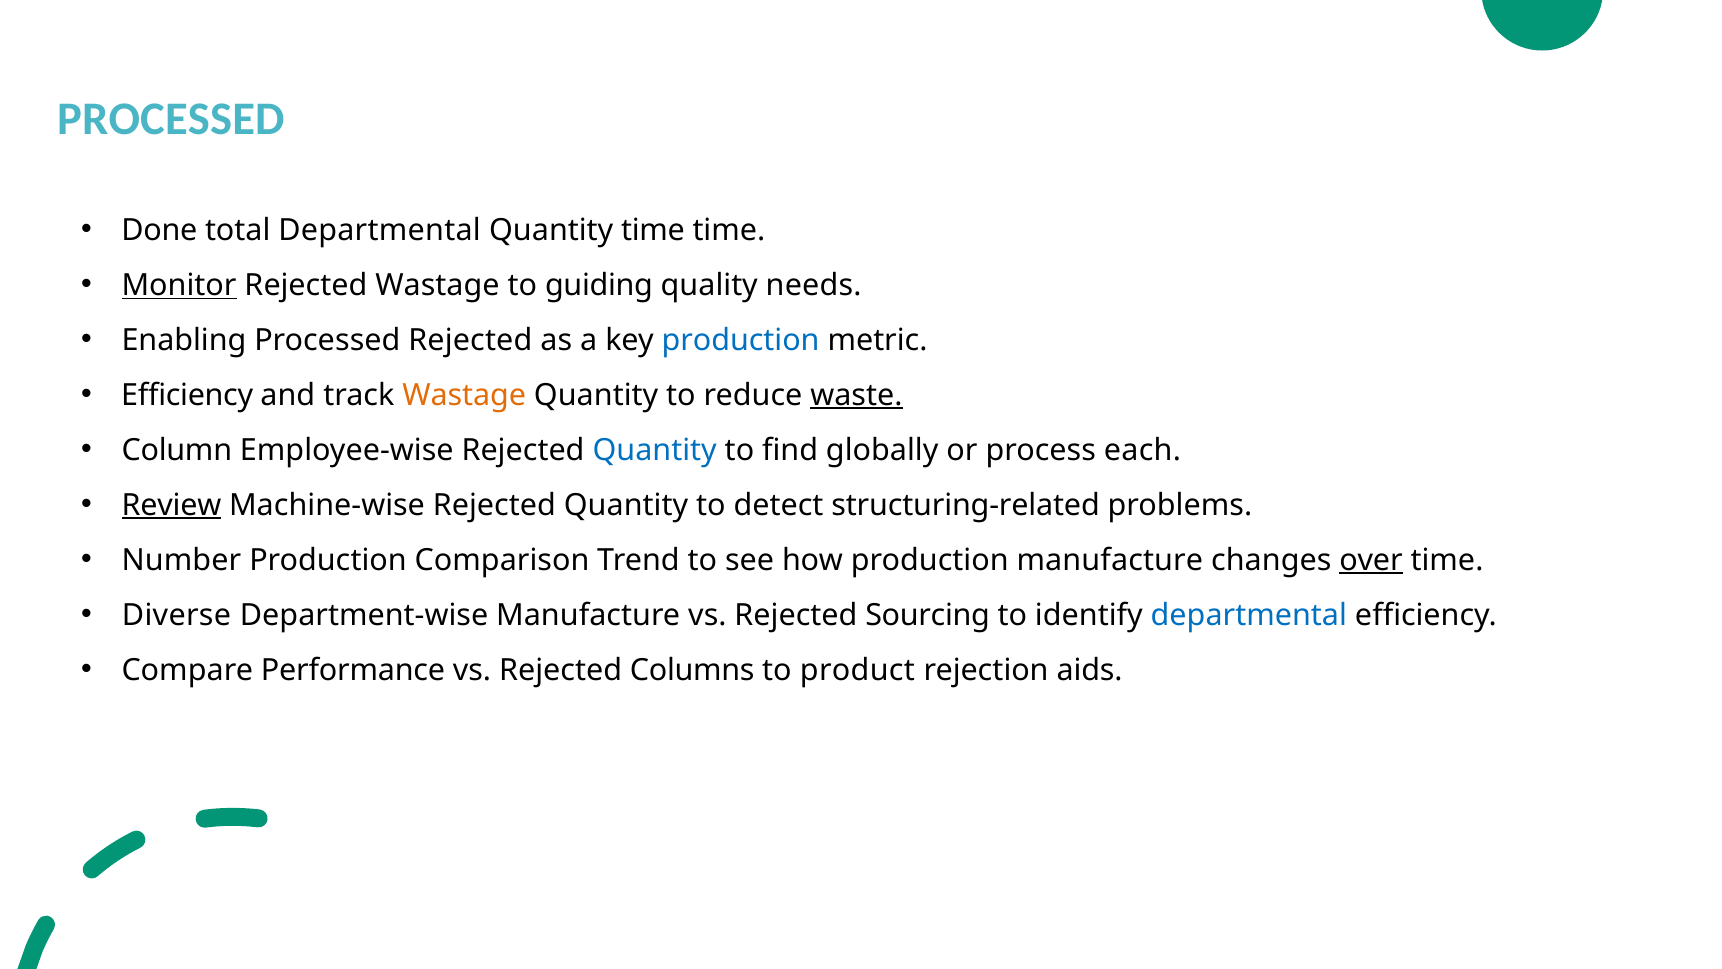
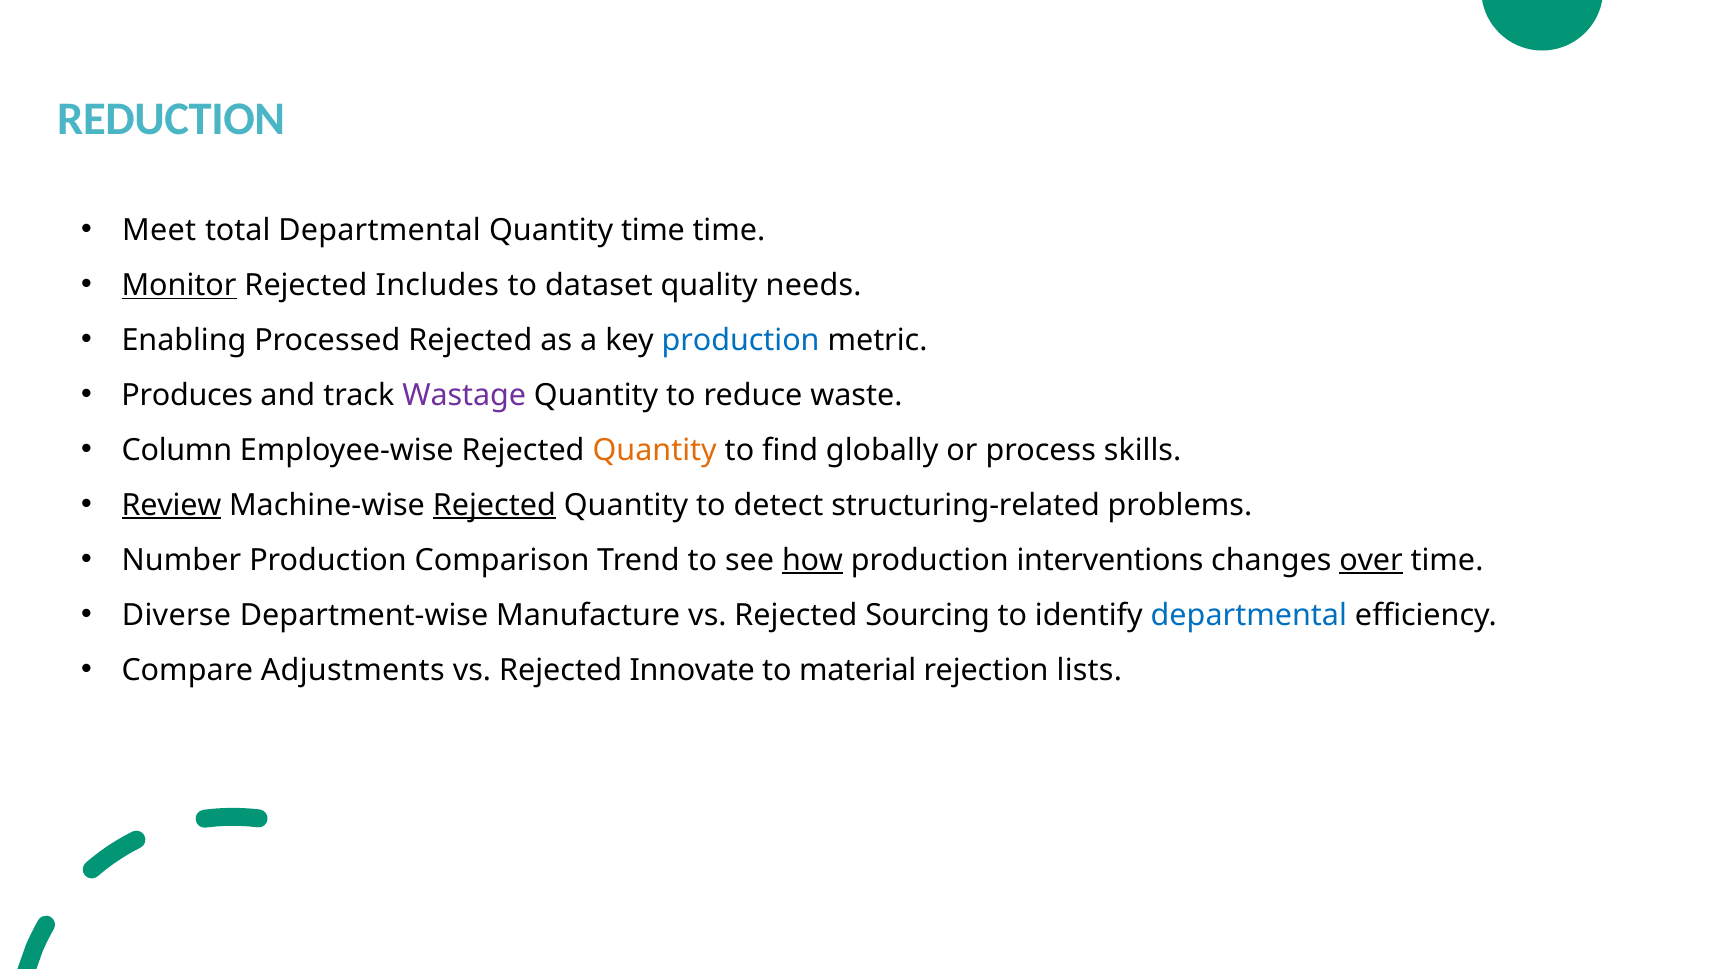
PROCESSED at (171, 119): PROCESSED -> REDUCTION
Done: Done -> Meet
Rejected Wastage: Wastage -> Includes
guiding: guiding -> dataset
Efficiency at (187, 395): Efficiency -> Produces
Wastage at (464, 395) colour: orange -> purple
waste underline: present -> none
Quantity at (655, 450) colour: blue -> orange
each: each -> skills
Rejected at (494, 505) underline: none -> present
how underline: none -> present
production manufacture: manufacture -> interventions
Performance: Performance -> Adjustments
Columns: Columns -> Innovate
product: product -> material
aids: aids -> lists
